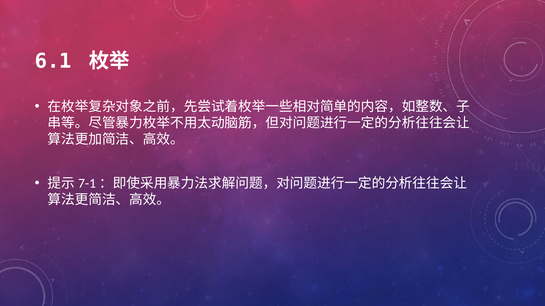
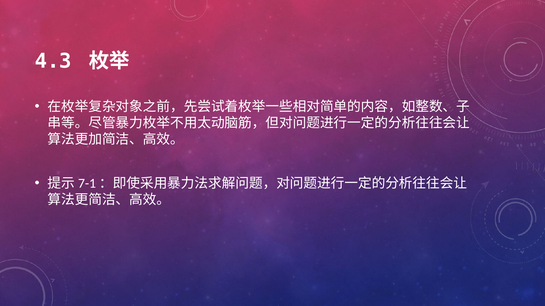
6.1: 6.1 -> 4.3
